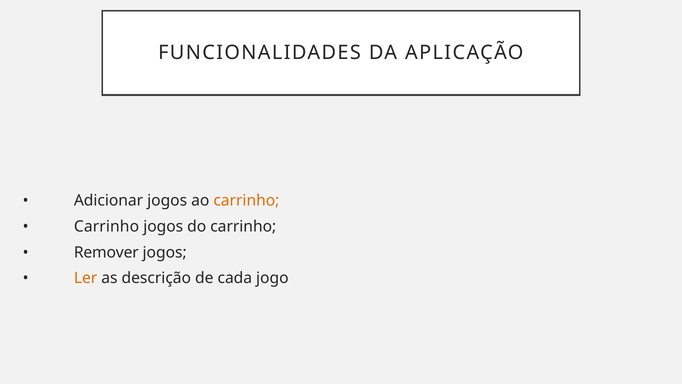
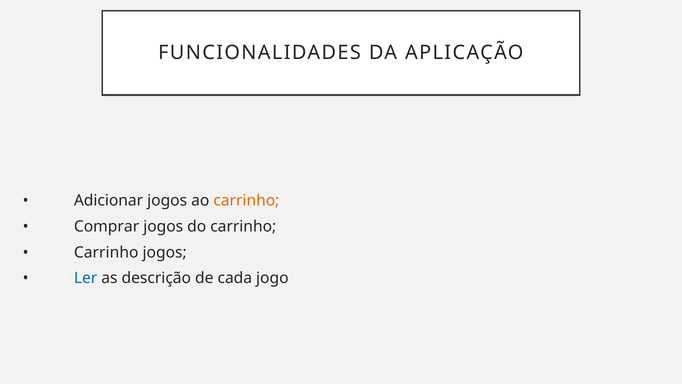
Carrinho at (106, 226): Carrinho -> Comprar
Remover at (106, 252): Remover -> Carrinho
Ler colour: orange -> blue
